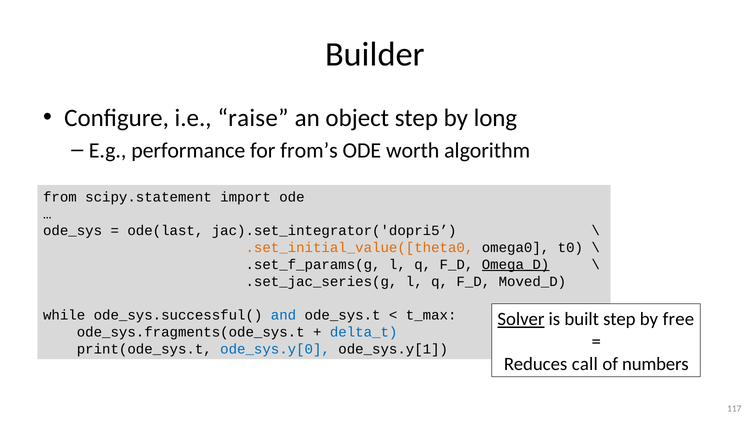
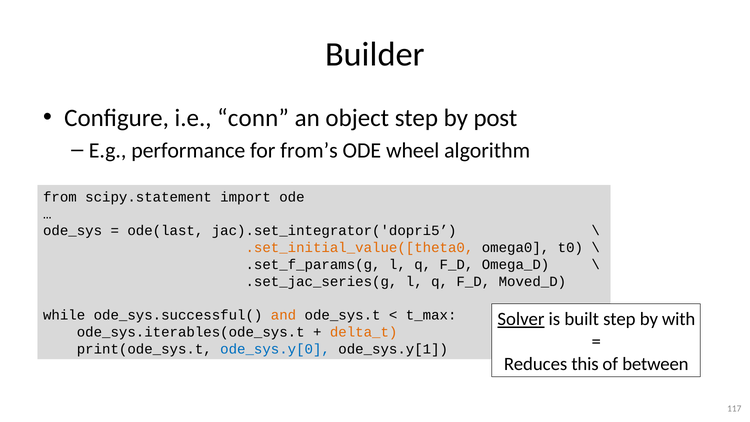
raise: raise -> conn
long: long -> post
worth: worth -> wheel
Omega_D underline: present -> none
and colour: blue -> orange
free: free -> with
ode_sys.fragments(ode_sys.t: ode_sys.fragments(ode_sys.t -> ode_sys.iterables(ode_sys.t
delta_t colour: blue -> orange
call: call -> this
numbers: numbers -> between
